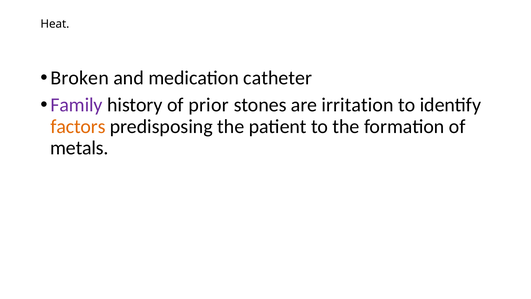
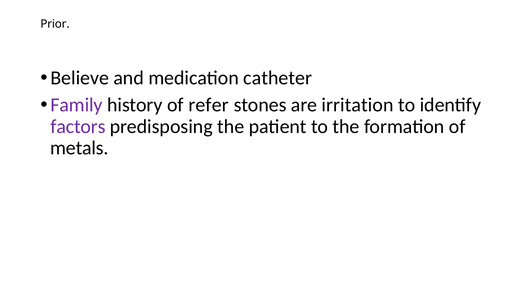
Heat: Heat -> Prior
Broken: Broken -> Believe
prior: prior -> refer
factors colour: orange -> purple
